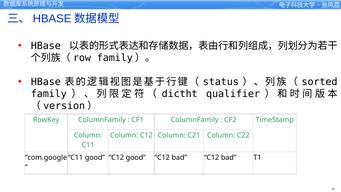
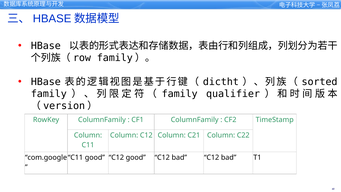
status: status -> dictht
dictht at (180, 94): dictht -> family
